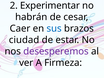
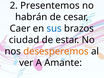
Experimentar: Experimentar -> Presentemos
desesperemos colour: purple -> orange
Firmeza: Firmeza -> Amante
